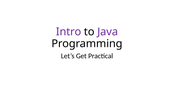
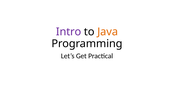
Java colour: purple -> orange
